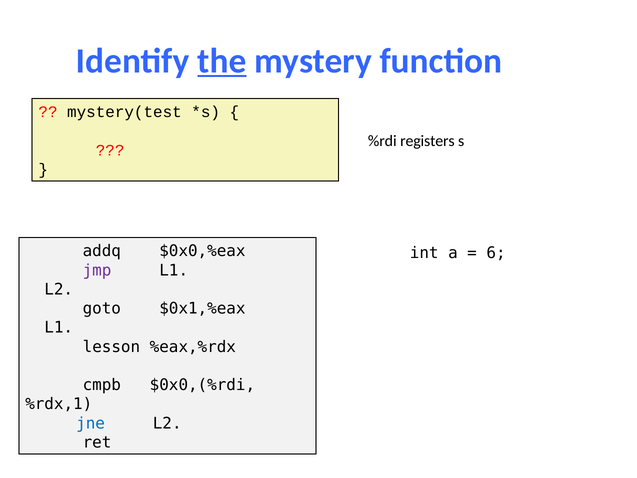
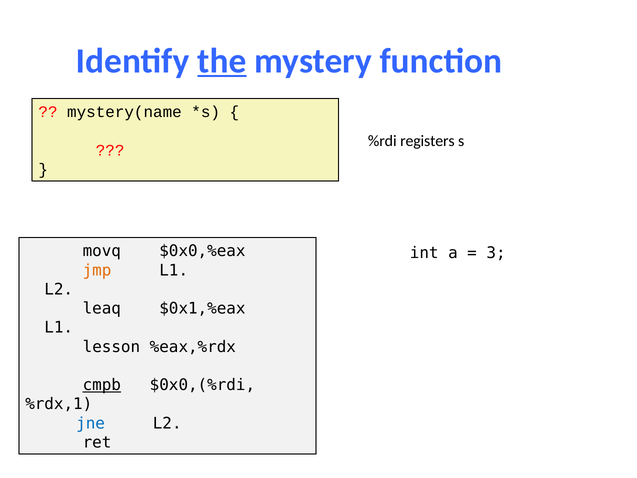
mystery(test: mystery(test -> mystery(name
addq: addq -> movq
6: 6 -> 3
jmp colour: purple -> orange
goto: goto -> leaq
cmpb underline: none -> present
